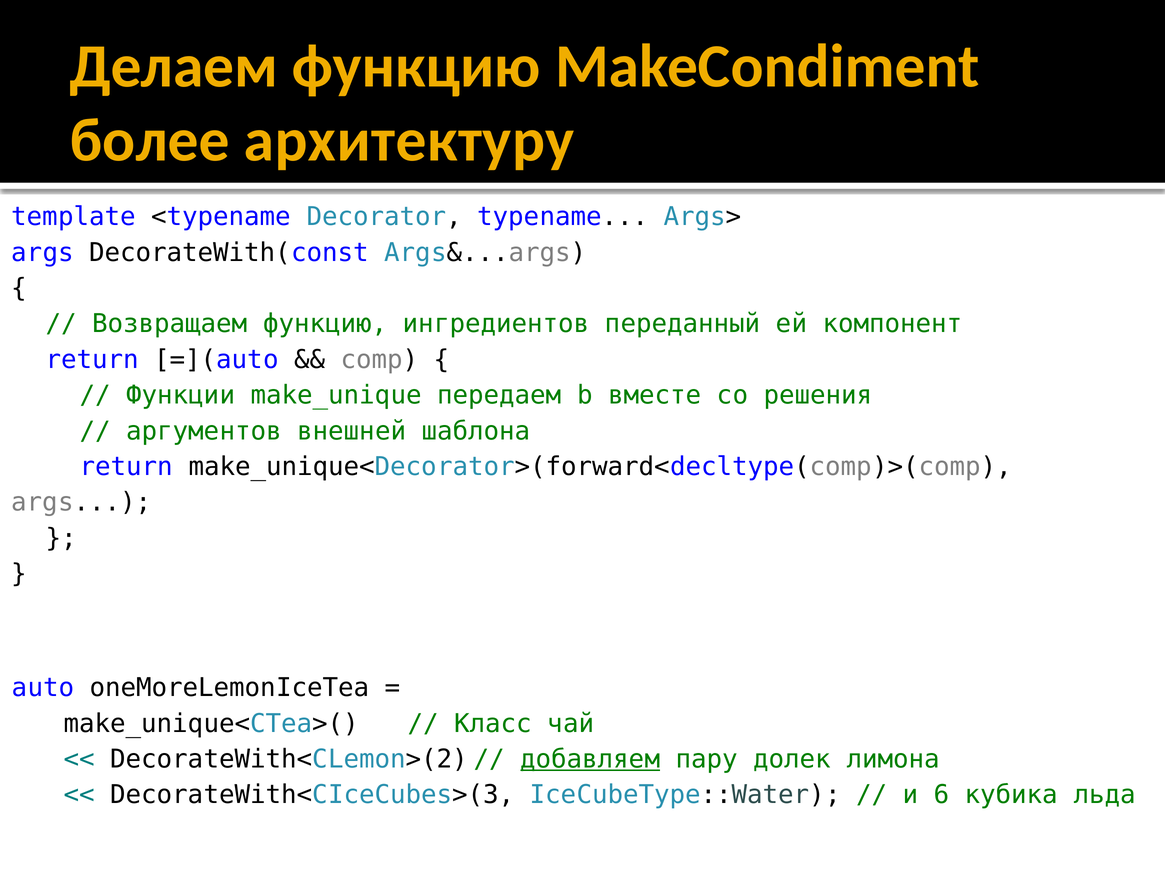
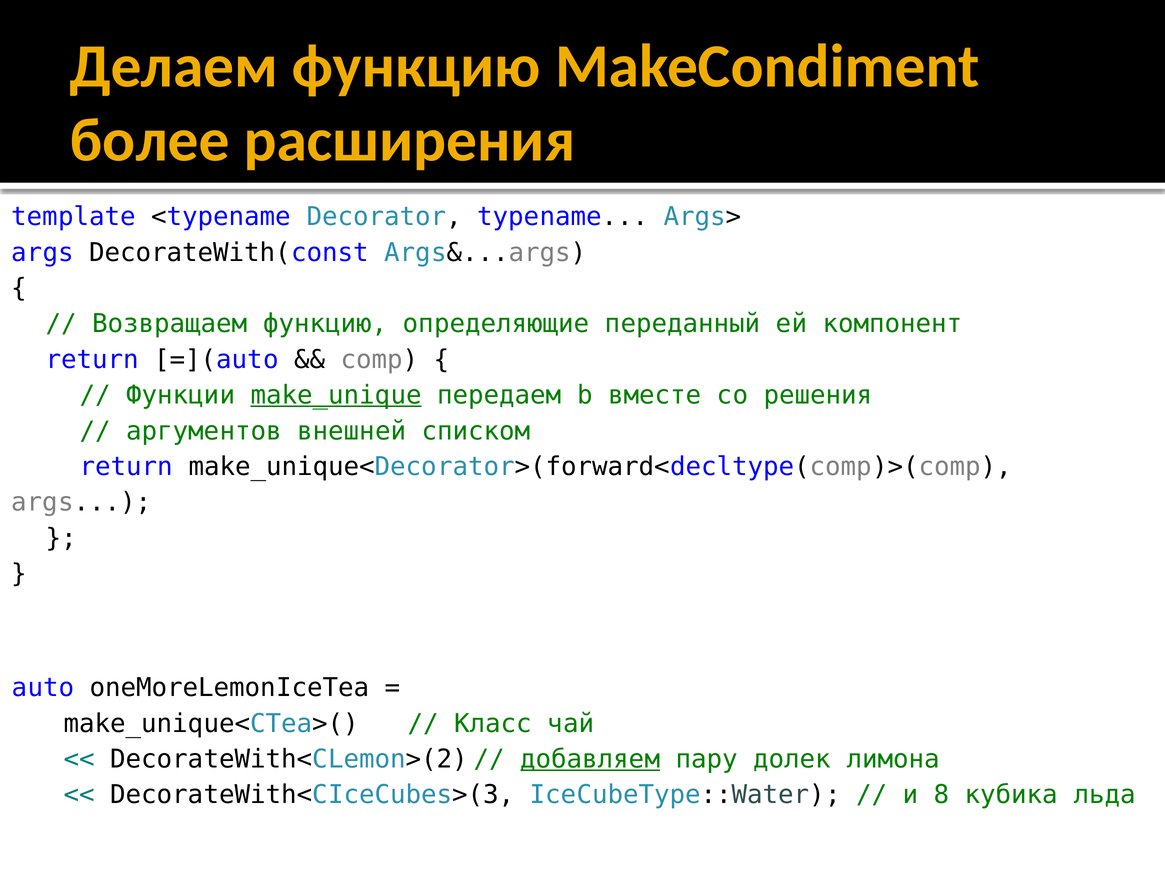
архитектуру: архитектуру -> расширения
ингредиентов: ингредиентов -> определяющие
make_unique underline: none -> present
шаблона: шаблона -> списком
6: 6 -> 8
